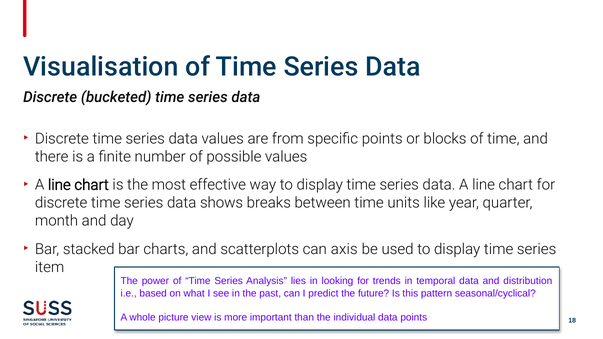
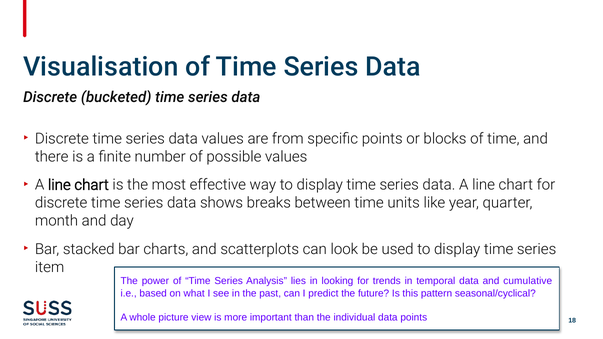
axis: axis -> look
distribution: distribution -> cumulative
